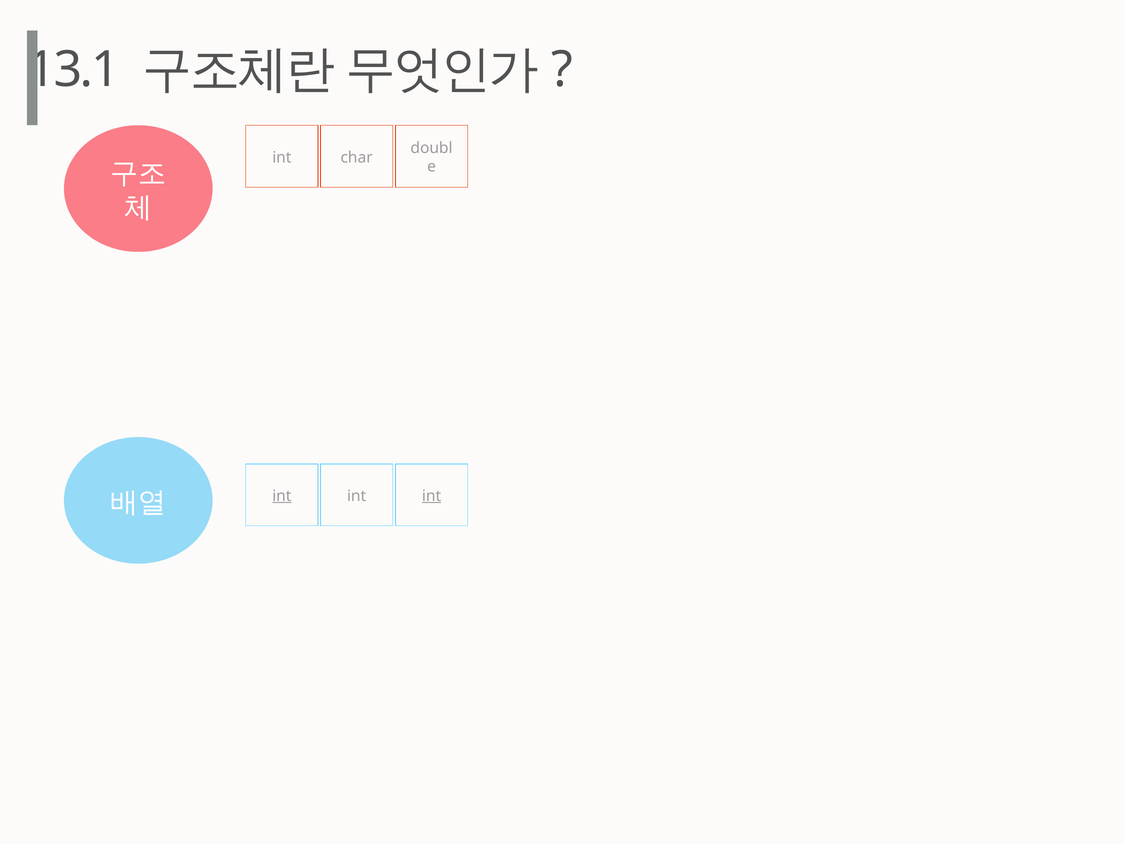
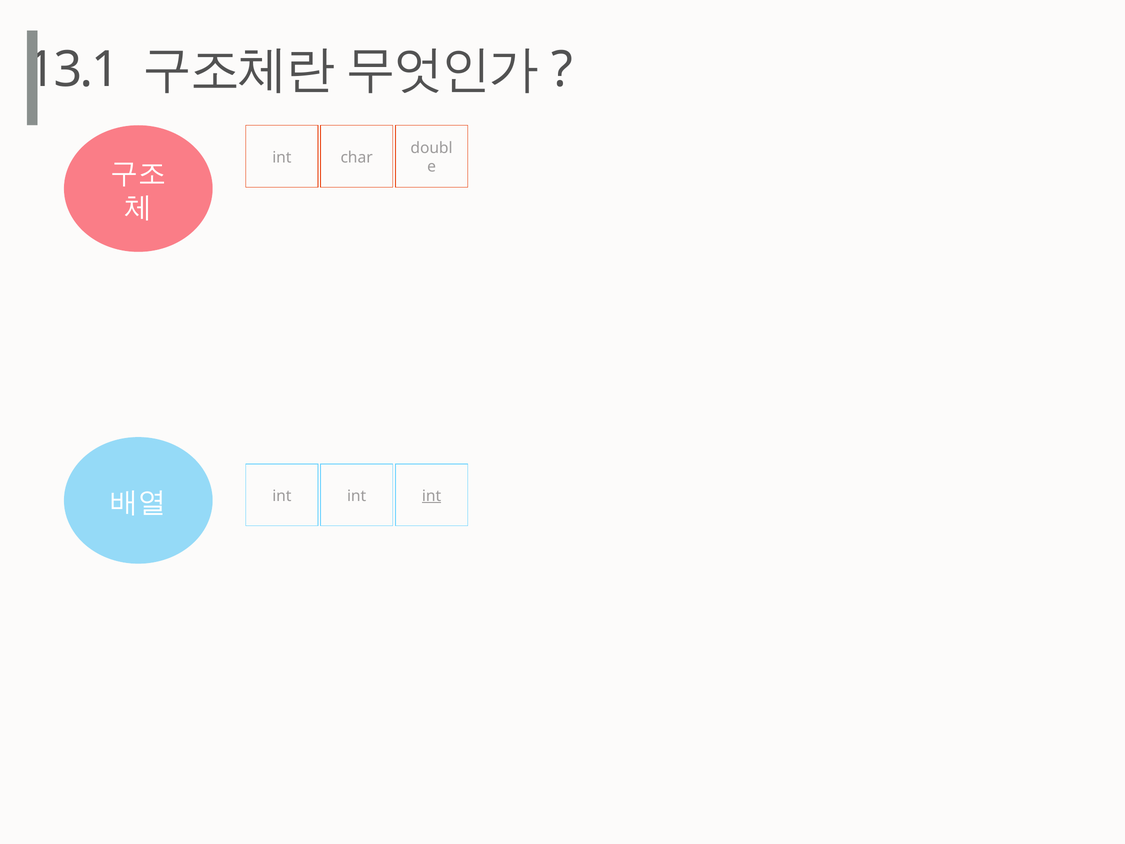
int at (282, 496) underline: present -> none
